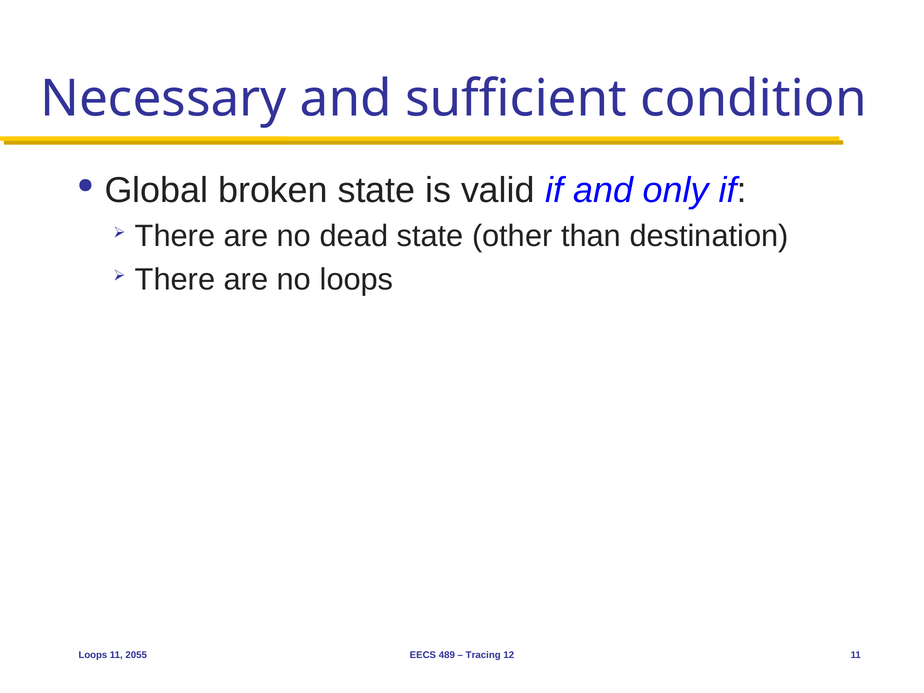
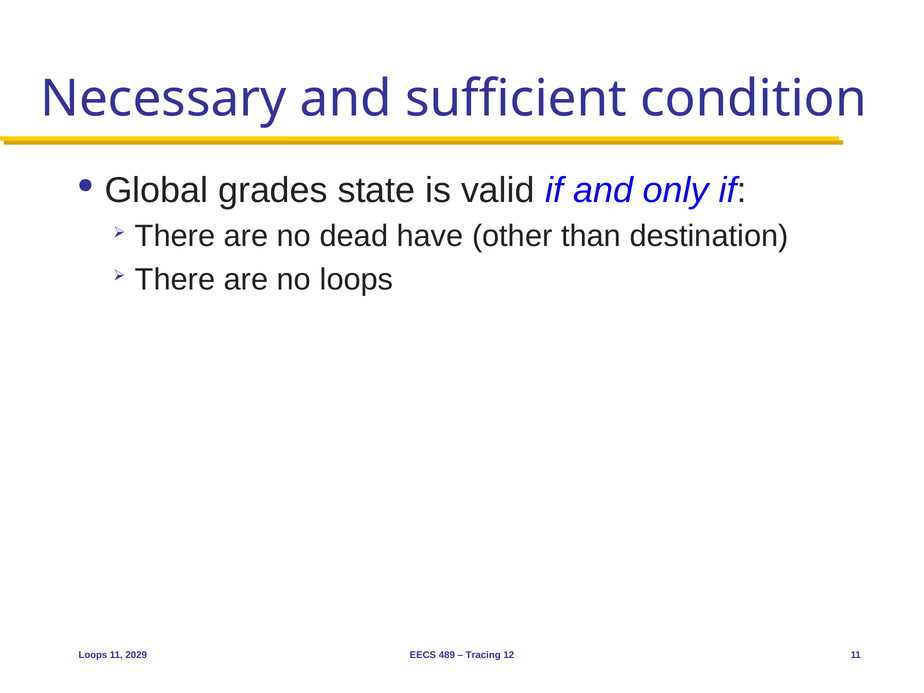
broken: broken -> grades
dead state: state -> have
2055: 2055 -> 2029
